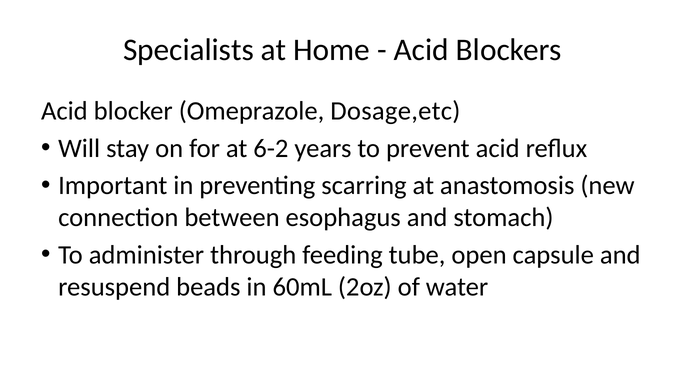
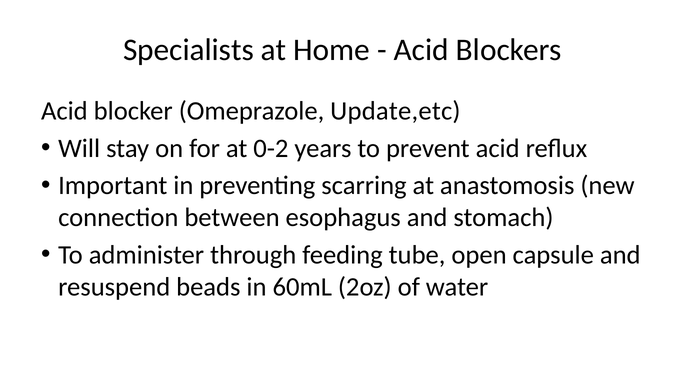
Dosage,etc: Dosage,etc -> Update,etc
6-2: 6-2 -> 0-2
